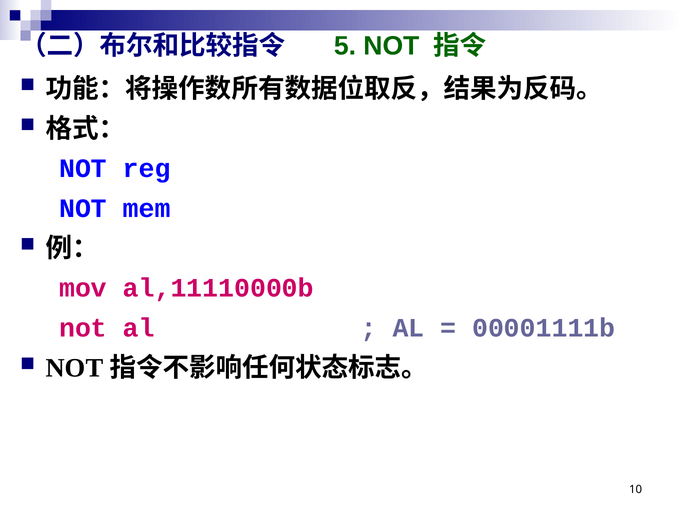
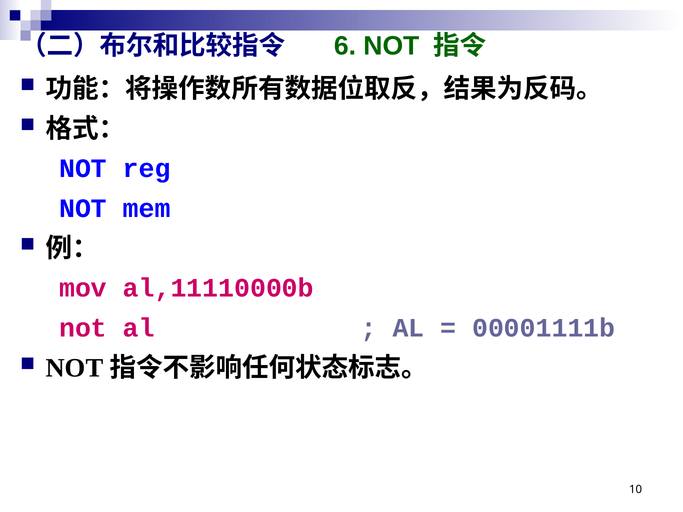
5: 5 -> 6
